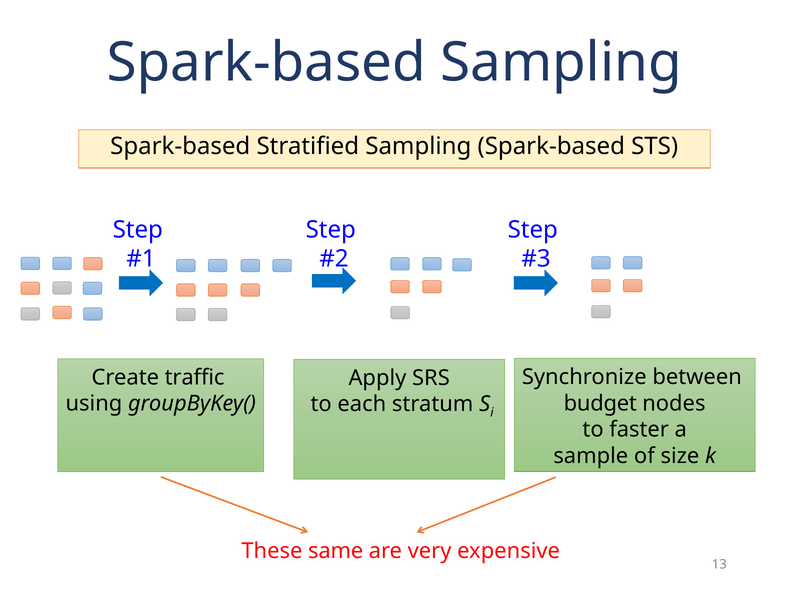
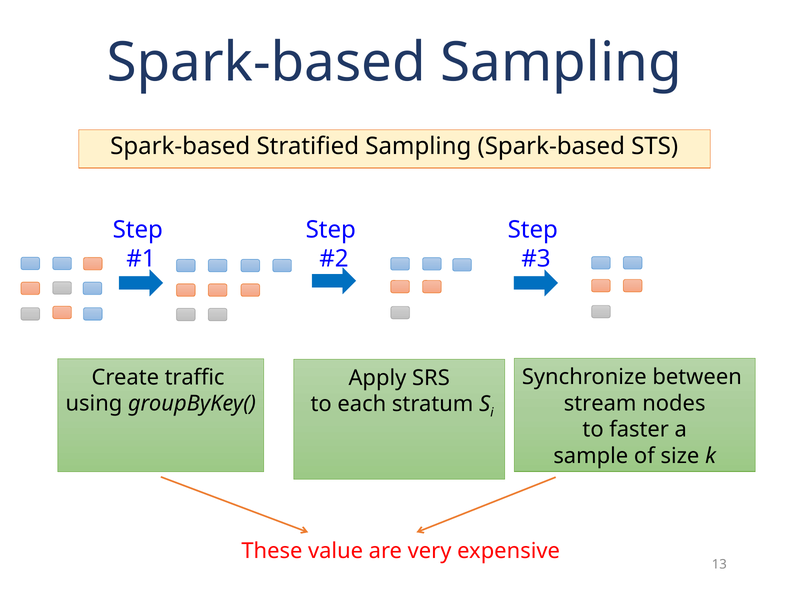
budget: budget -> stream
same: same -> value
